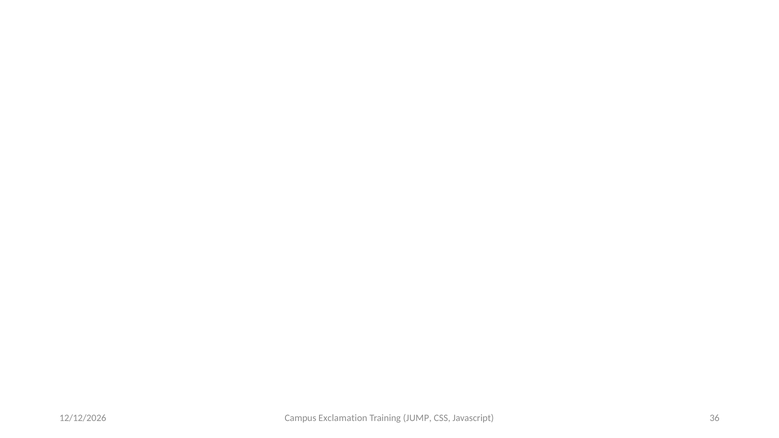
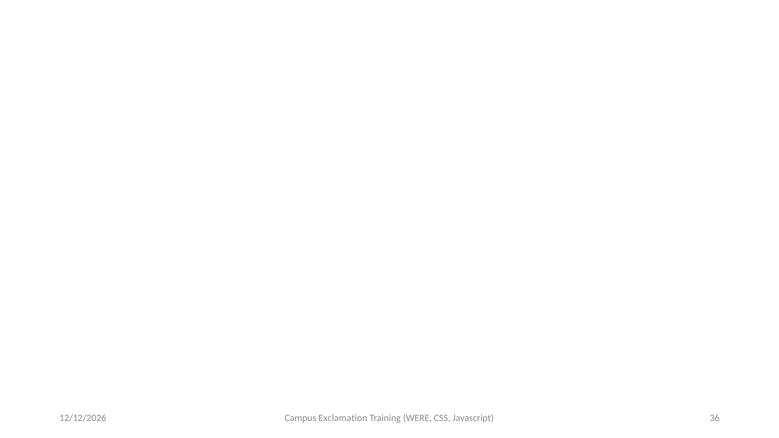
JUMP: JUMP -> WERE
